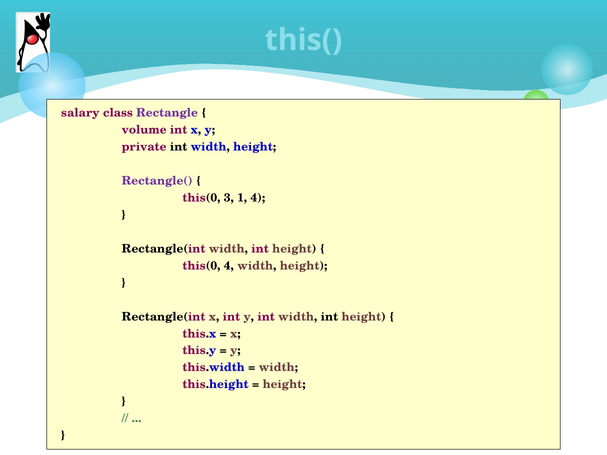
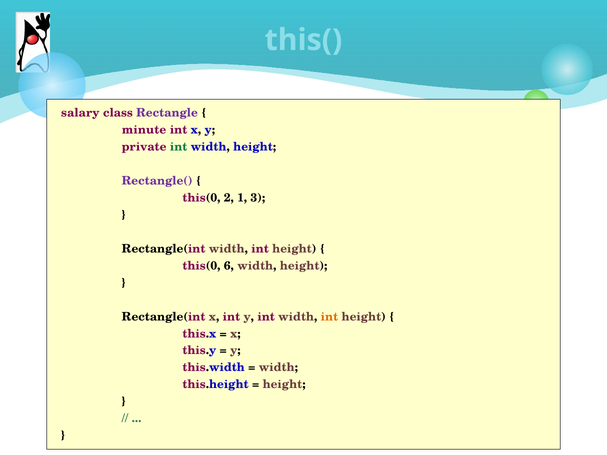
volume: volume -> minute
int at (179, 147) colour: black -> green
3: 3 -> 2
1 4: 4 -> 3
this(0 4: 4 -> 6
int at (329, 317) colour: black -> orange
